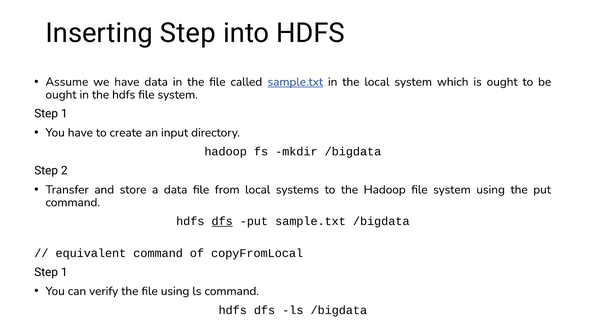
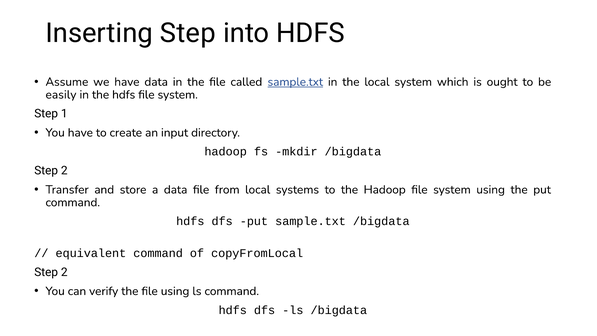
ought at (61, 95): ought -> easily
dfs at (222, 221) underline: present -> none
1 at (64, 272): 1 -> 2
